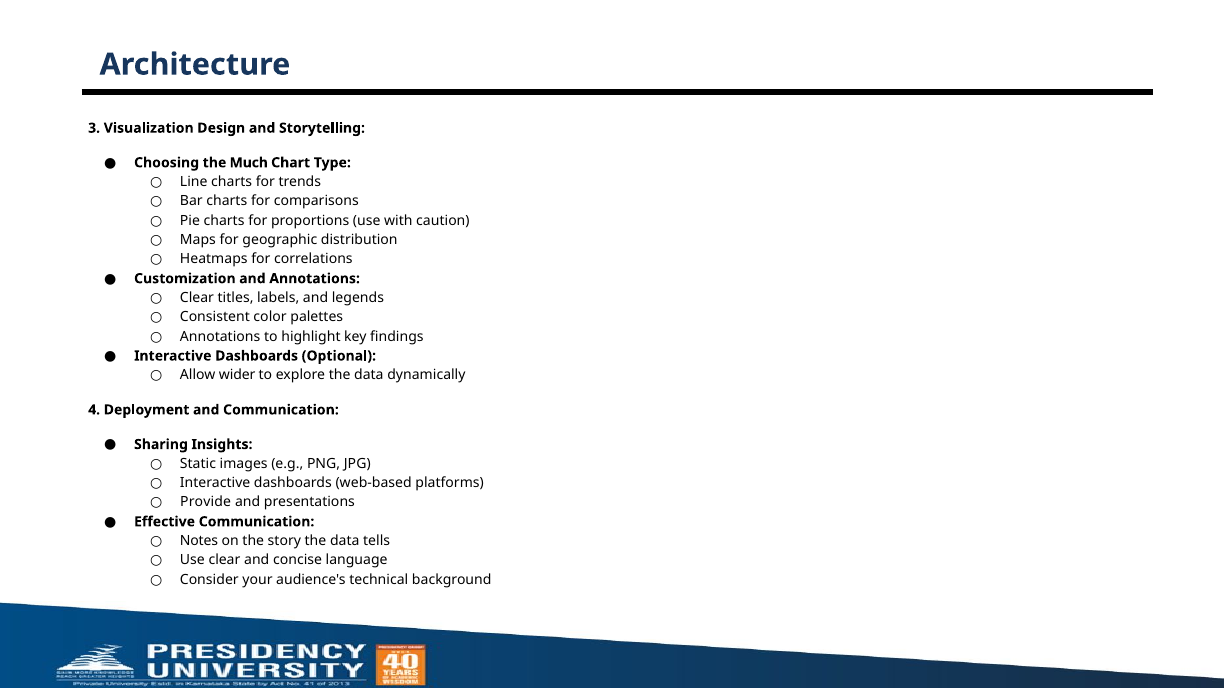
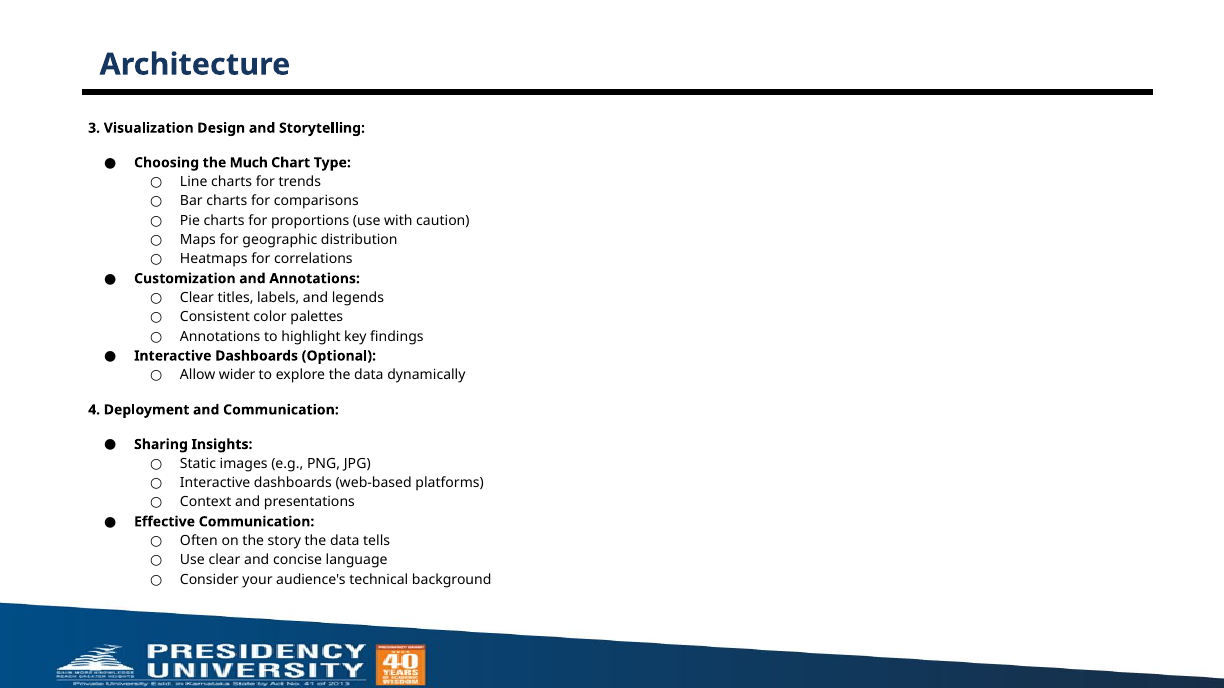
Provide: Provide -> Context
Notes: Notes -> Often
